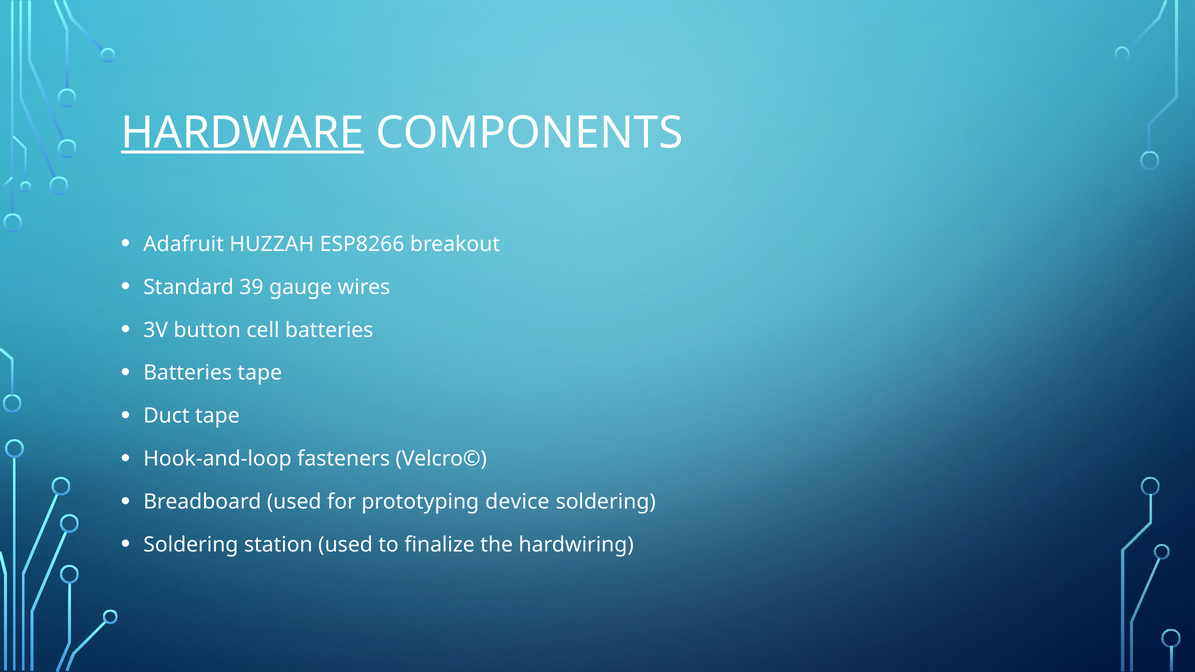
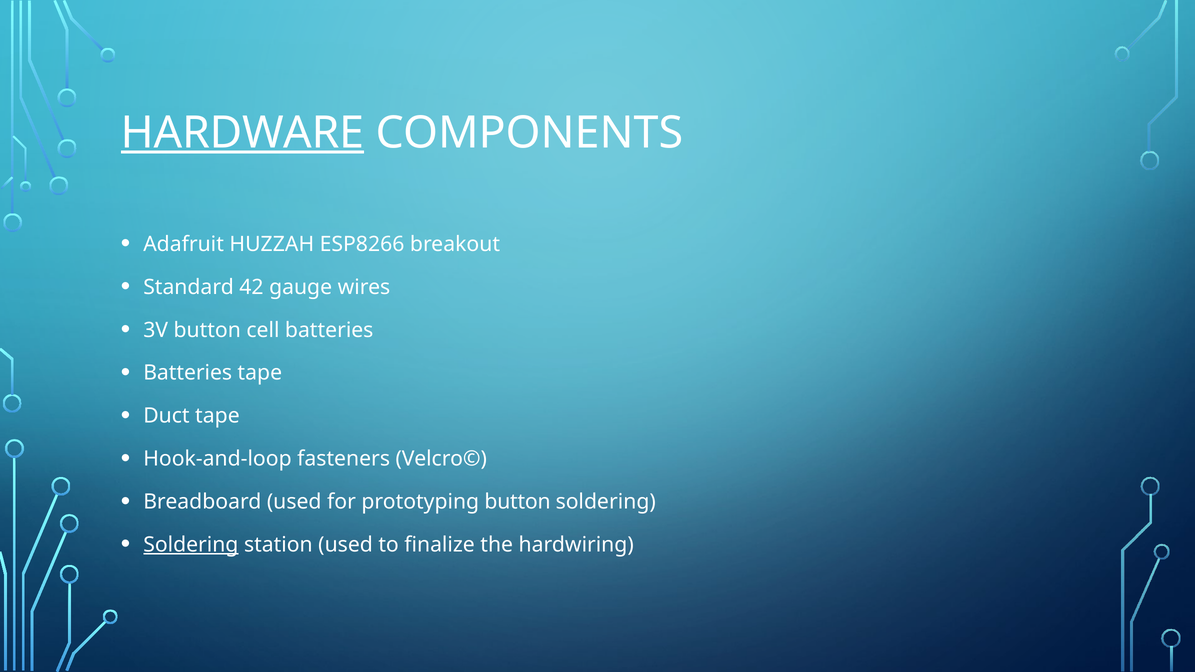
39: 39 -> 42
prototyping device: device -> button
Soldering at (191, 545) underline: none -> present
